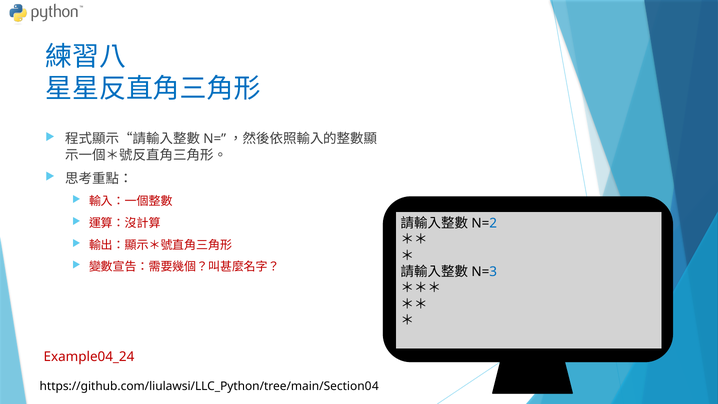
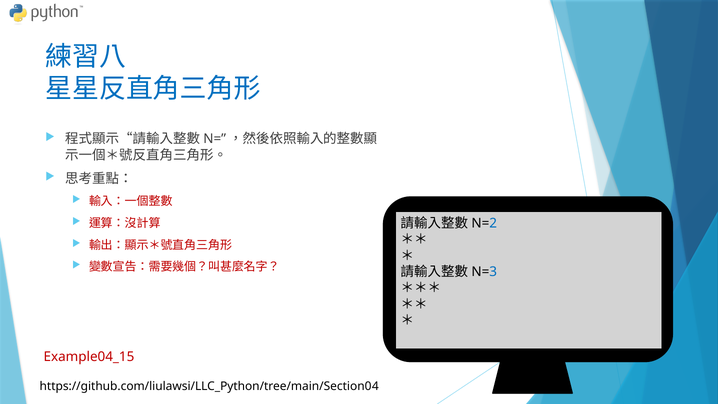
Example04_24: Example04_24 -> Example04_15
